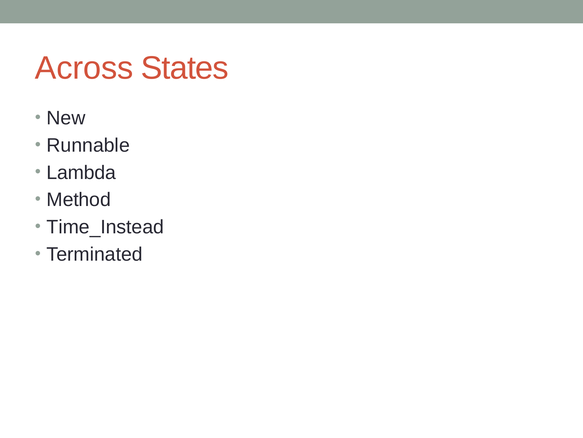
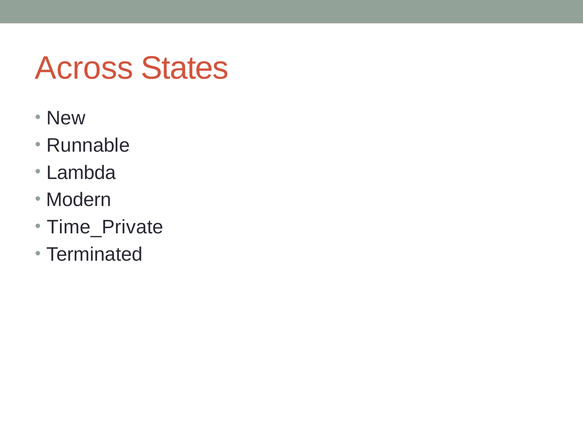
Method: Method -> Modern
Time_Instead: Time_Instead -> Time_Private
